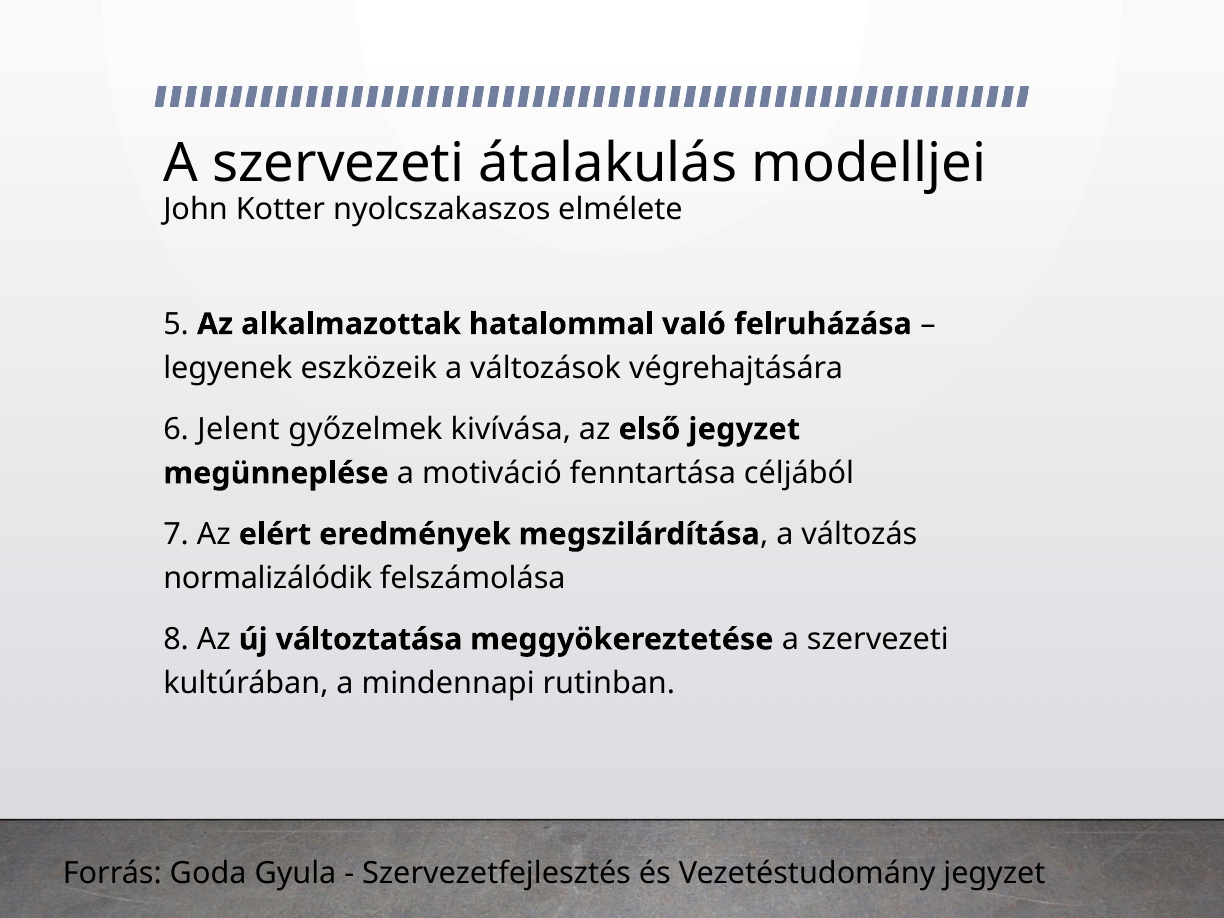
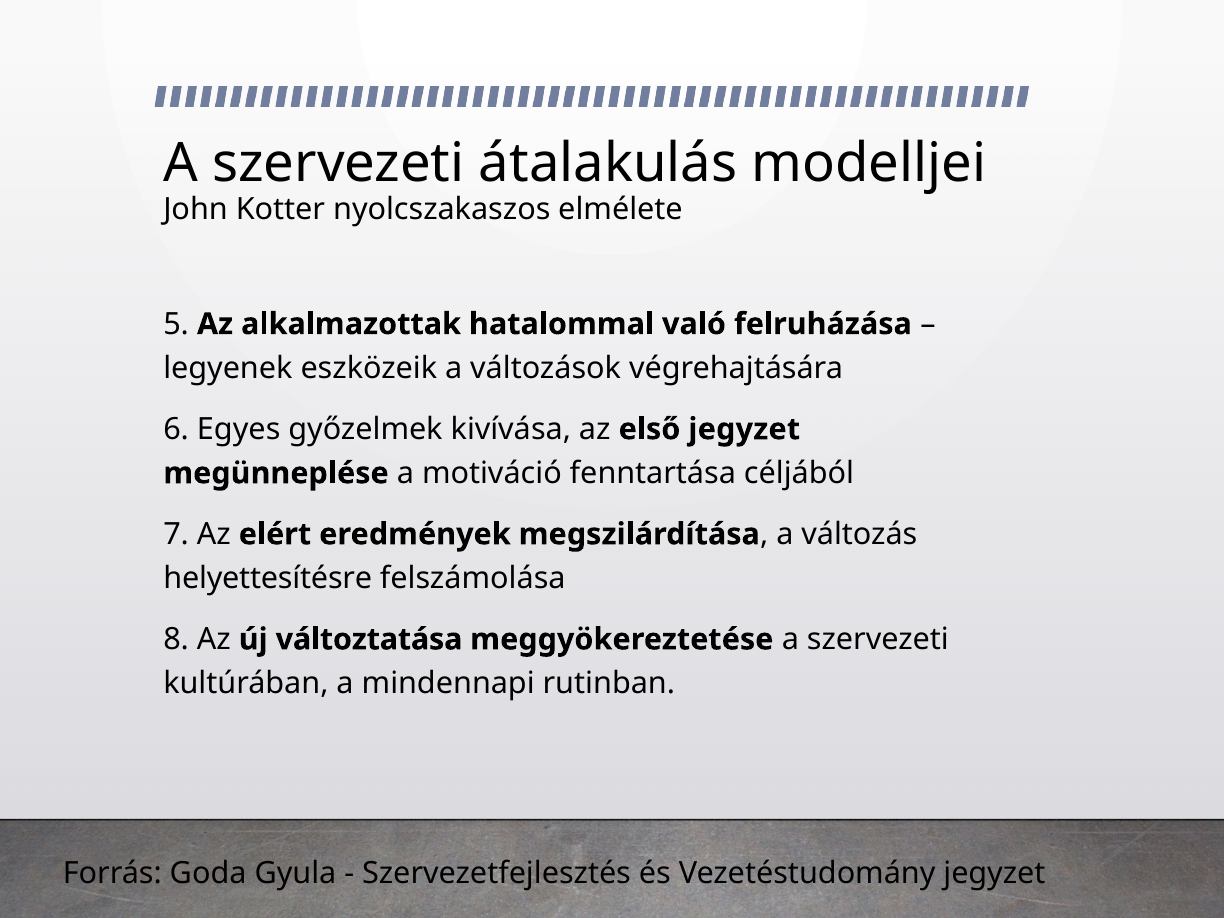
Jelent: Jelent -> Egyes
normalizálódik: normalizálódik -> helyettesítésre
